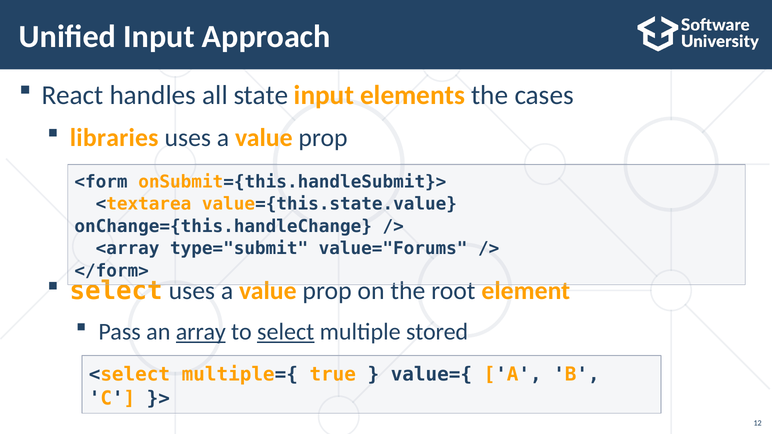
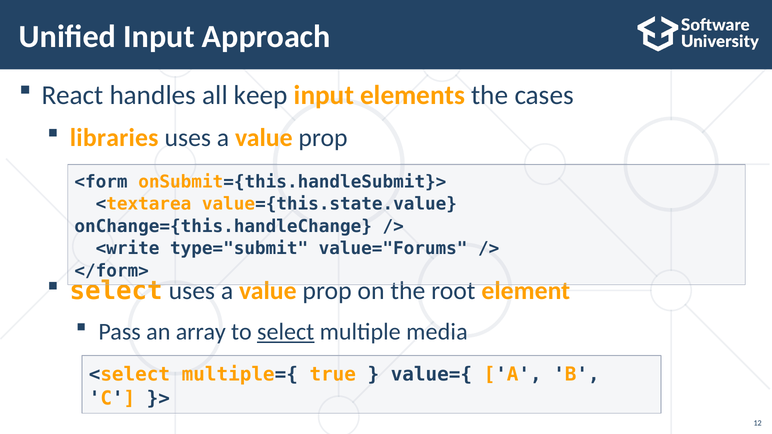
state: state -> keep
<array: <array -> <write
array underline: present -> none
stored: stored -> media
